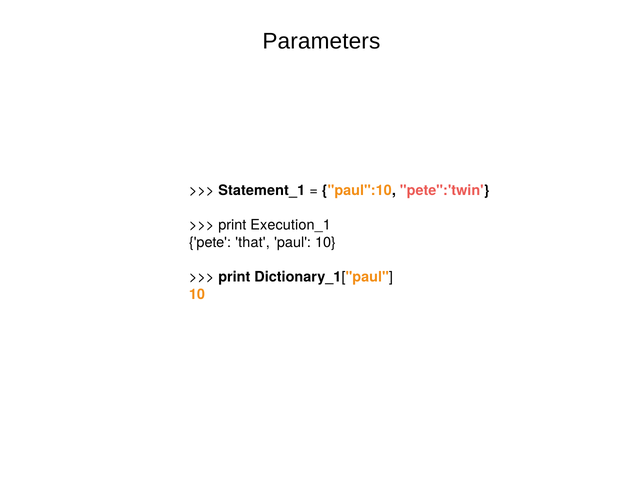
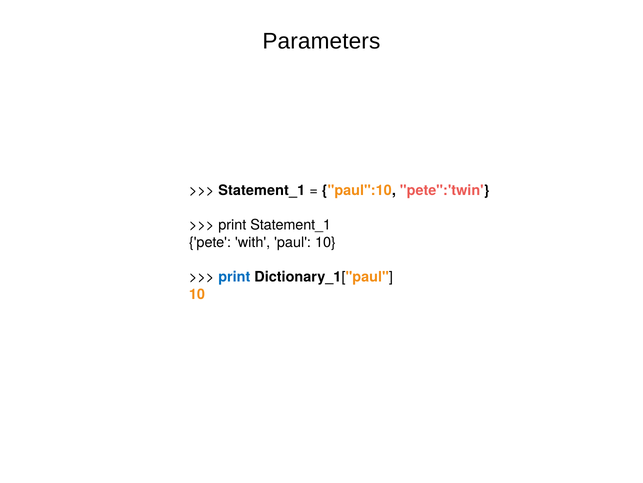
print Execution_1: Execution_1 -> Statement_1
that: that -> with
print at (234, 277) colour: black -> blue
